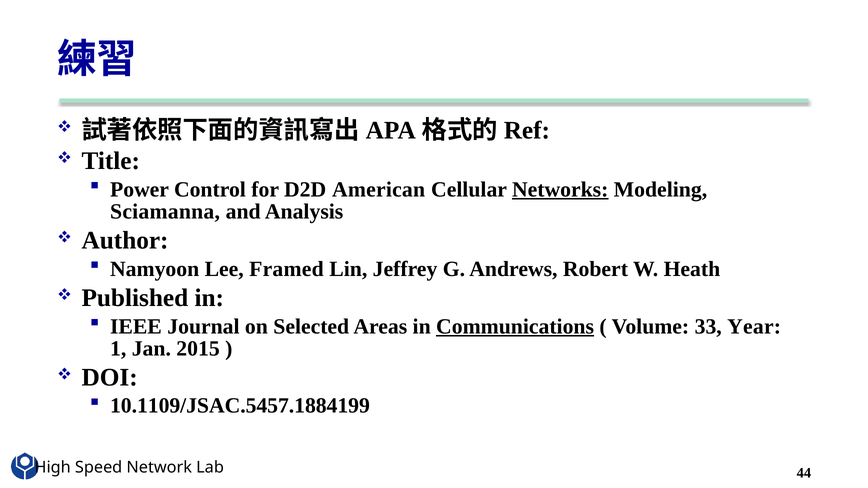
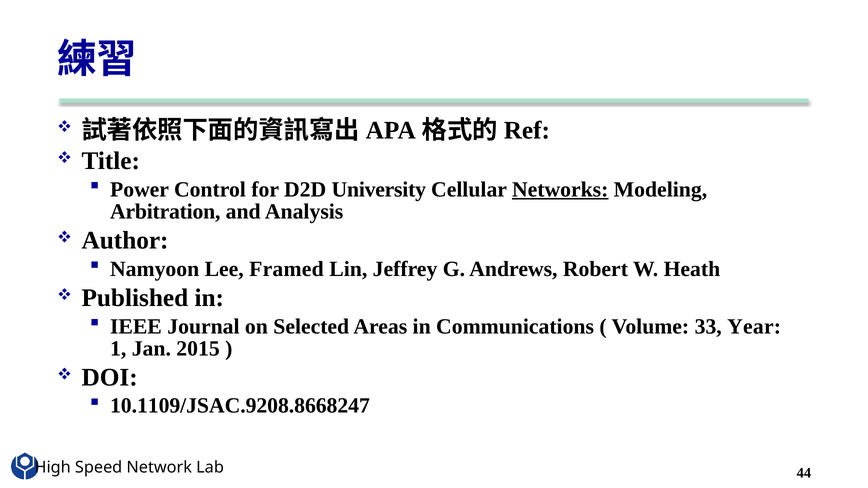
American: American -> University
Sciamanna: Sciamanna -> Arbitration
Communications underline: present -> none
10.1109/JSAC.5457.1884199: 10.1109/JSAC.5457.1884199 -> 10.1109/JSAC.9208.8668247
